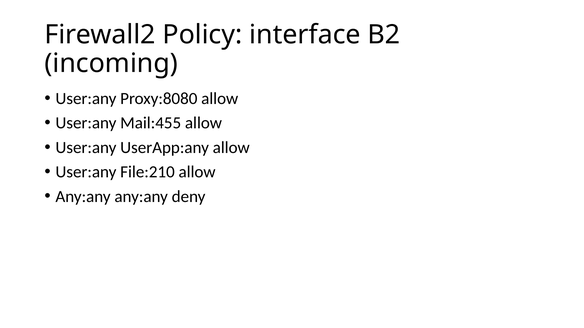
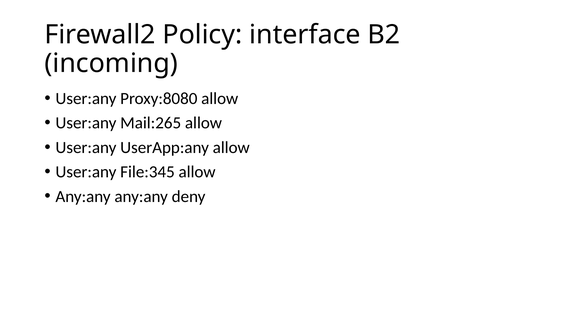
Mail:455: Mail:455 -> Mail:265
File:210: File:210 -> File:345
